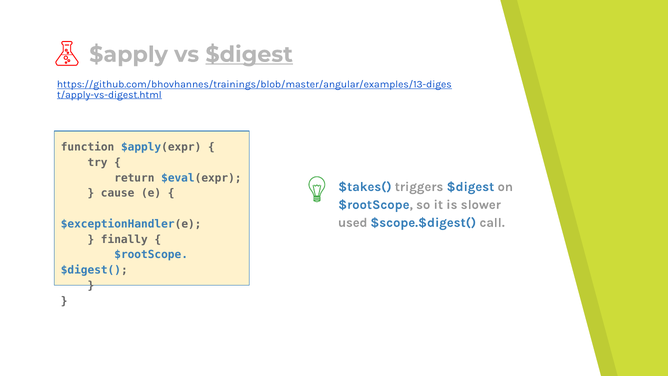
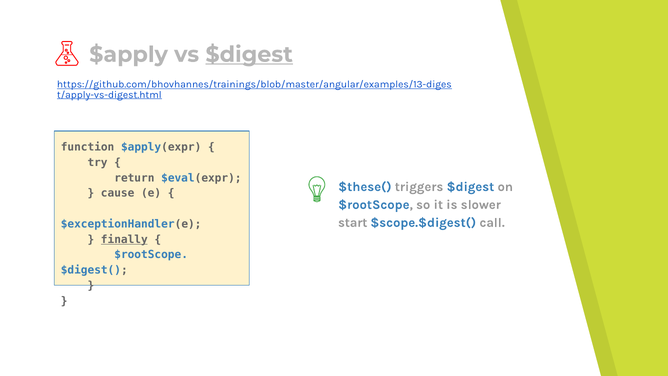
$takes(: $takes( -> $these(
used: used -> start
finally underline: none -> present
